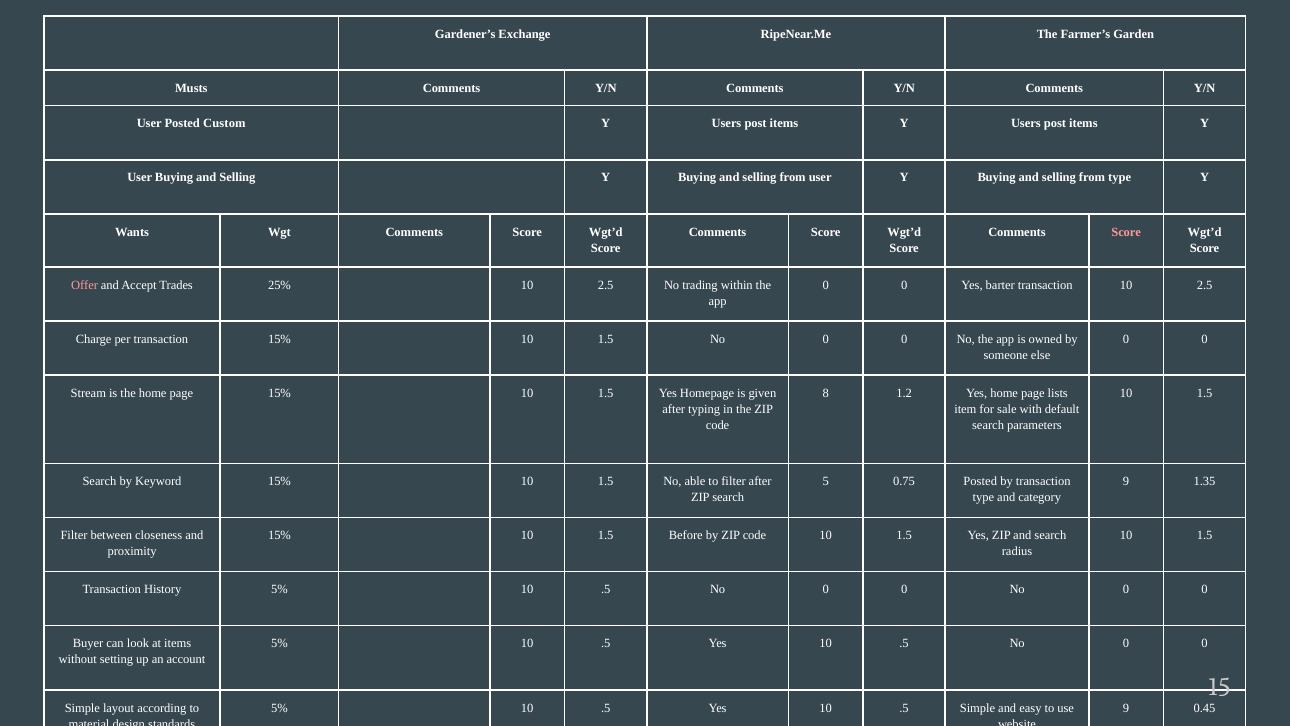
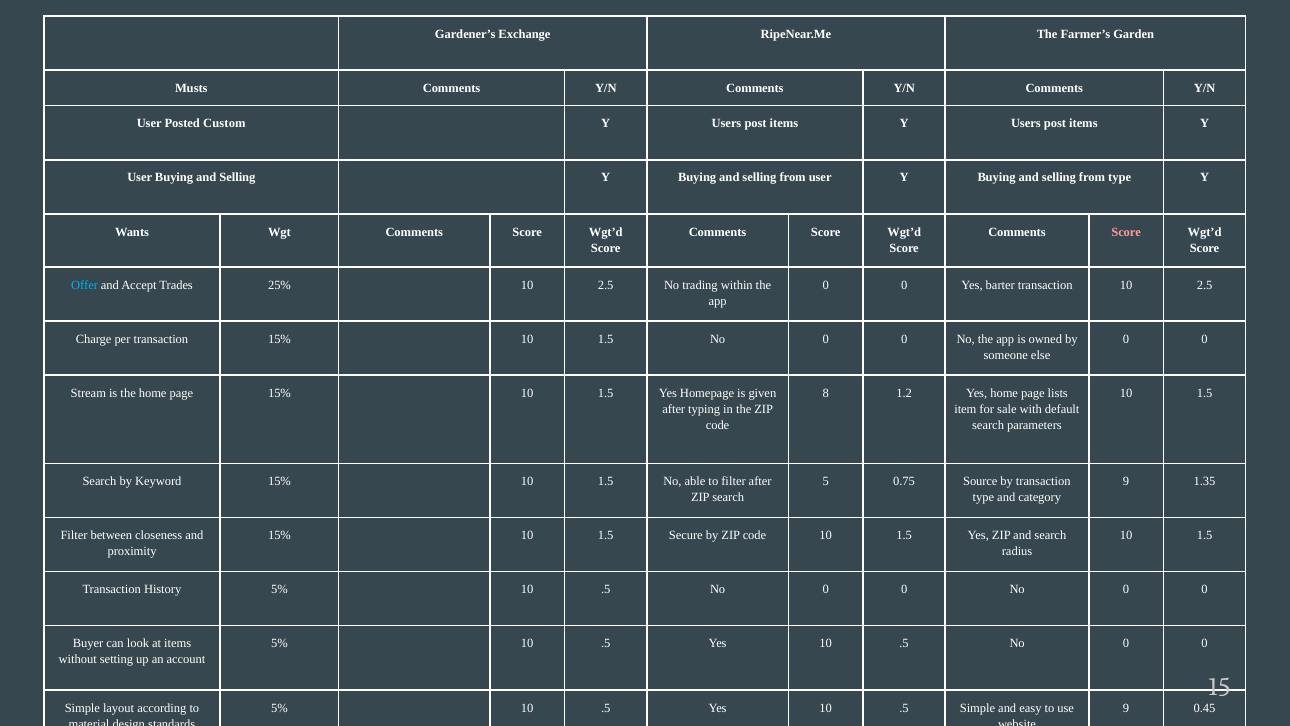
Offer colour: pink -> light blue
0.75 Posted: Posted -> Source
Before: Before -> Secure
